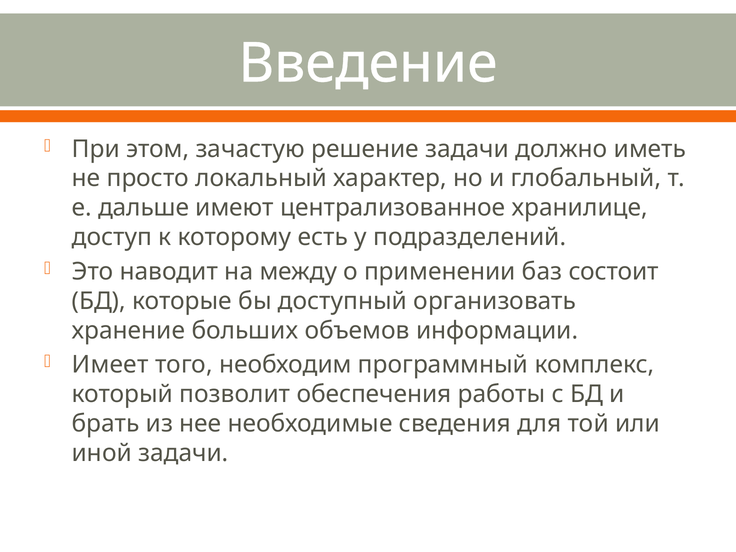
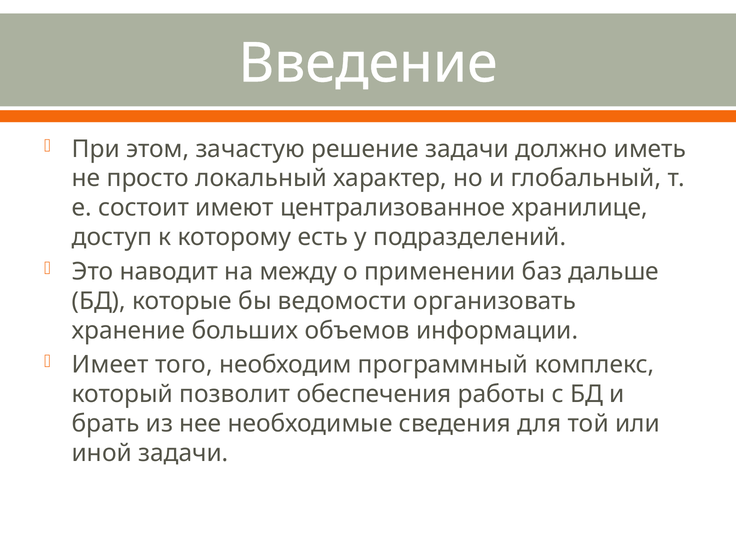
дальше: дальше -> состоит
состоит: состоит -> дальше
доступный: доступный -> ведомости
